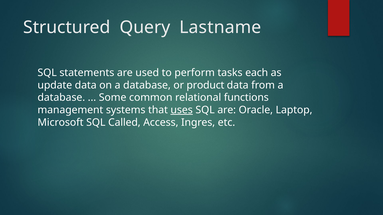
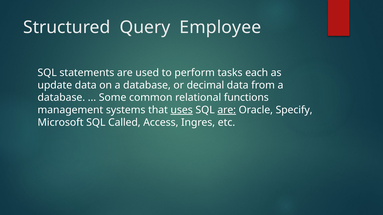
Lastname: Lastname -> Employee
product: product -> decimal
are at (227, 110) underline: none -> present
Laptop: Laptop -> Specify
